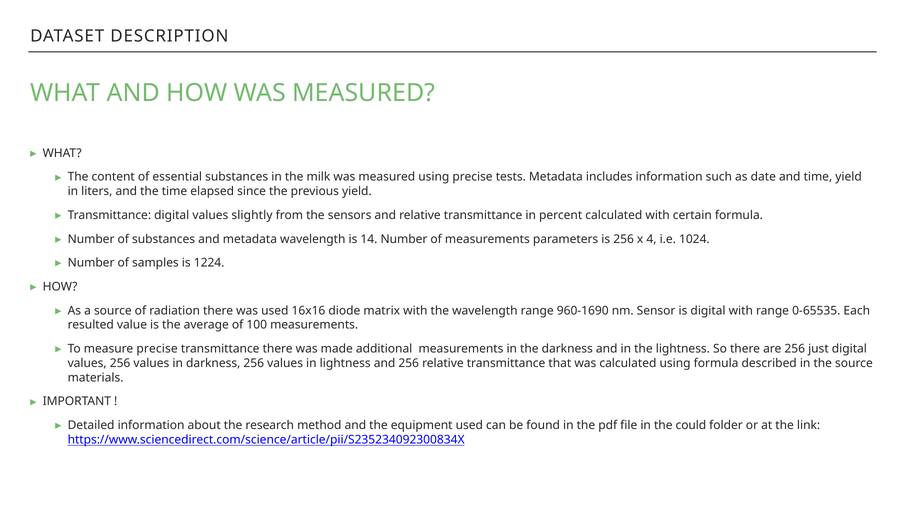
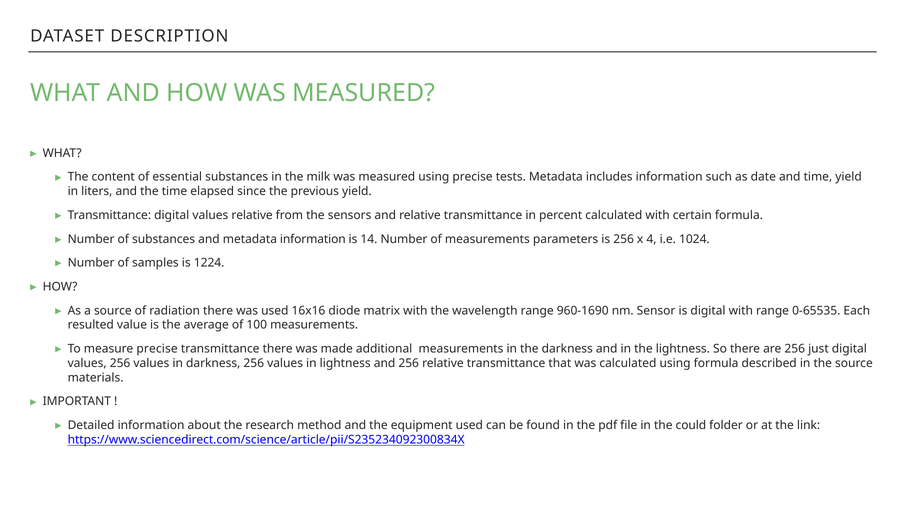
values slightly: slightly -> relative
metadata wavelength: wavelength -> information
